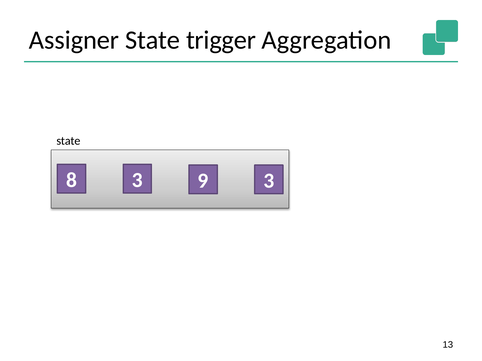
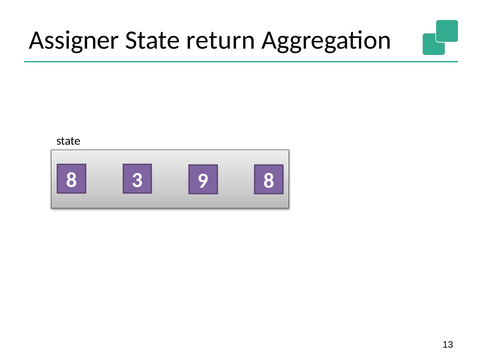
trigger: trigger -> return
9 3: 3 -> 8
